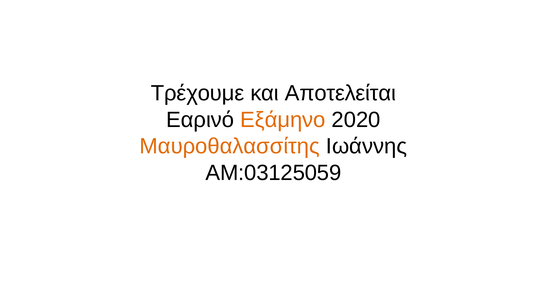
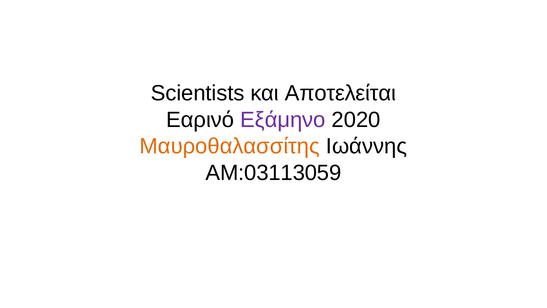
Τρέχουμε: Τρέχουμε -> Scientists
Εξάμηνο colour: orange -> purple
ΑΜ:03125059: ΑΜ:03125059 -> ΑΜ:03113059
